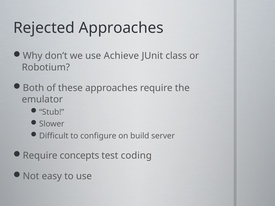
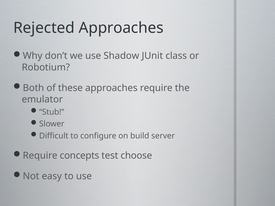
Achieve: Achieve -> Shadow
coding: coding -> choose
